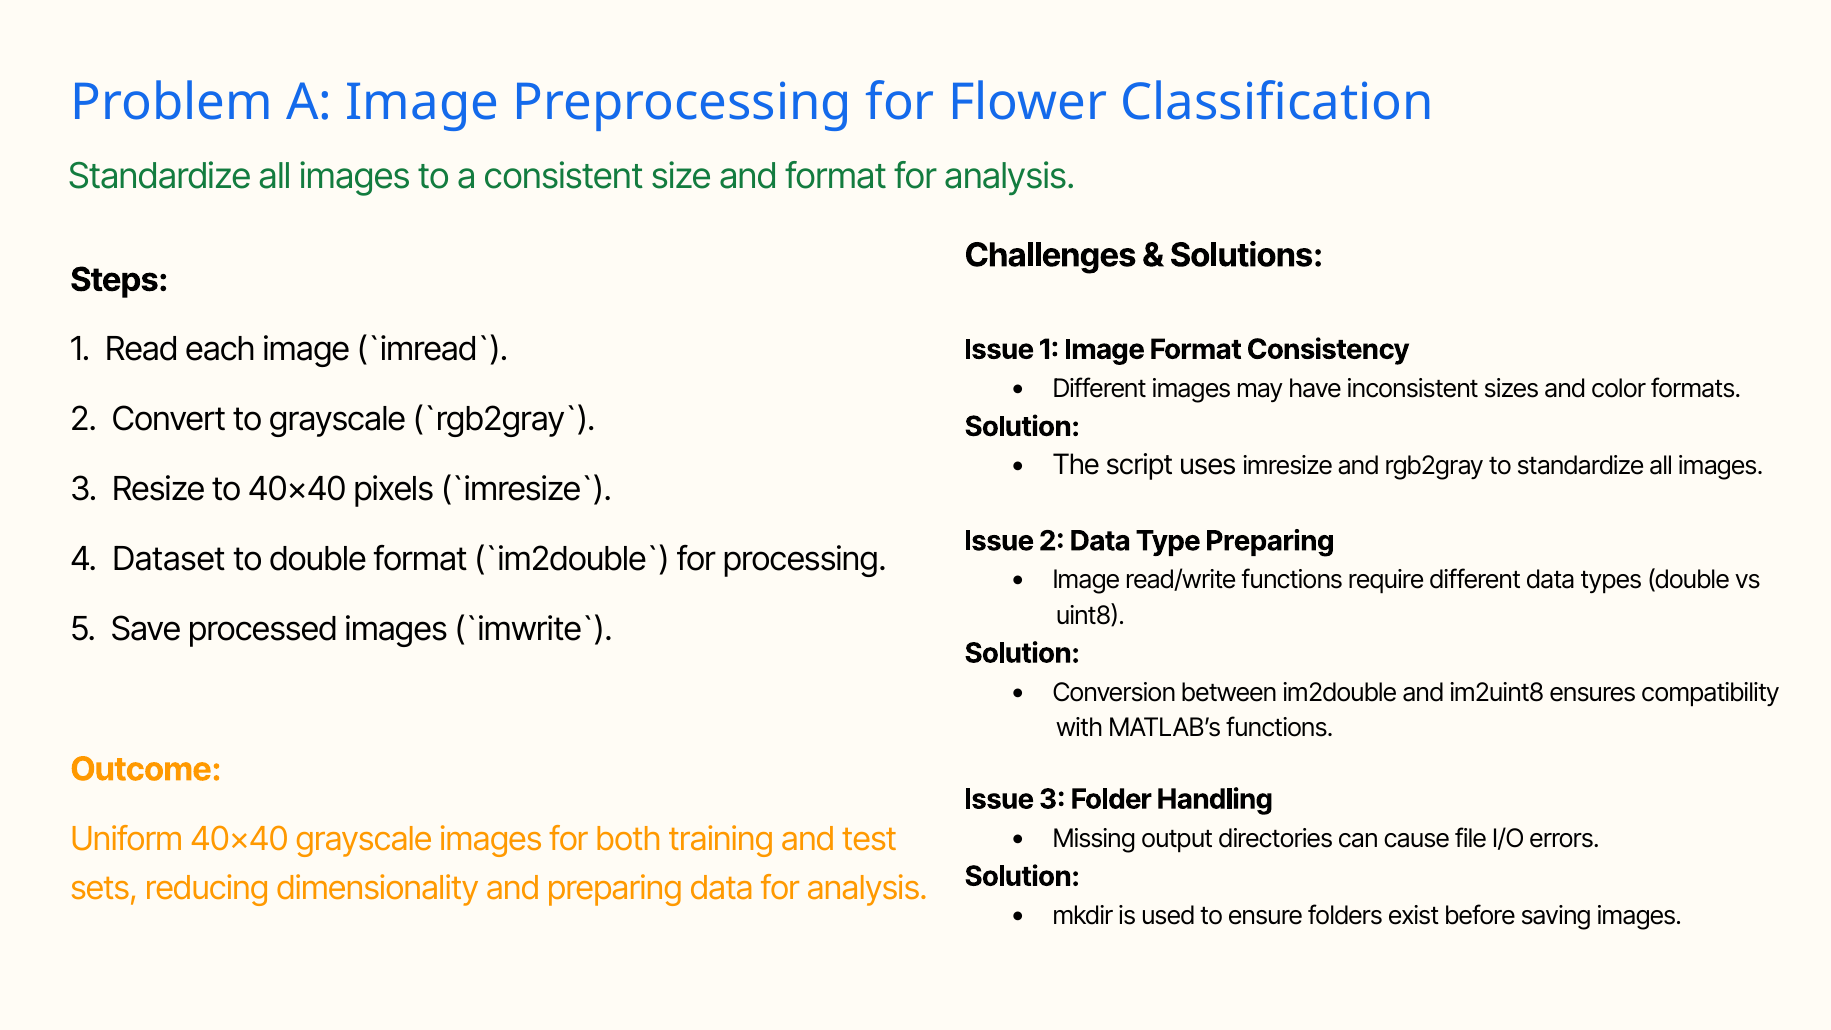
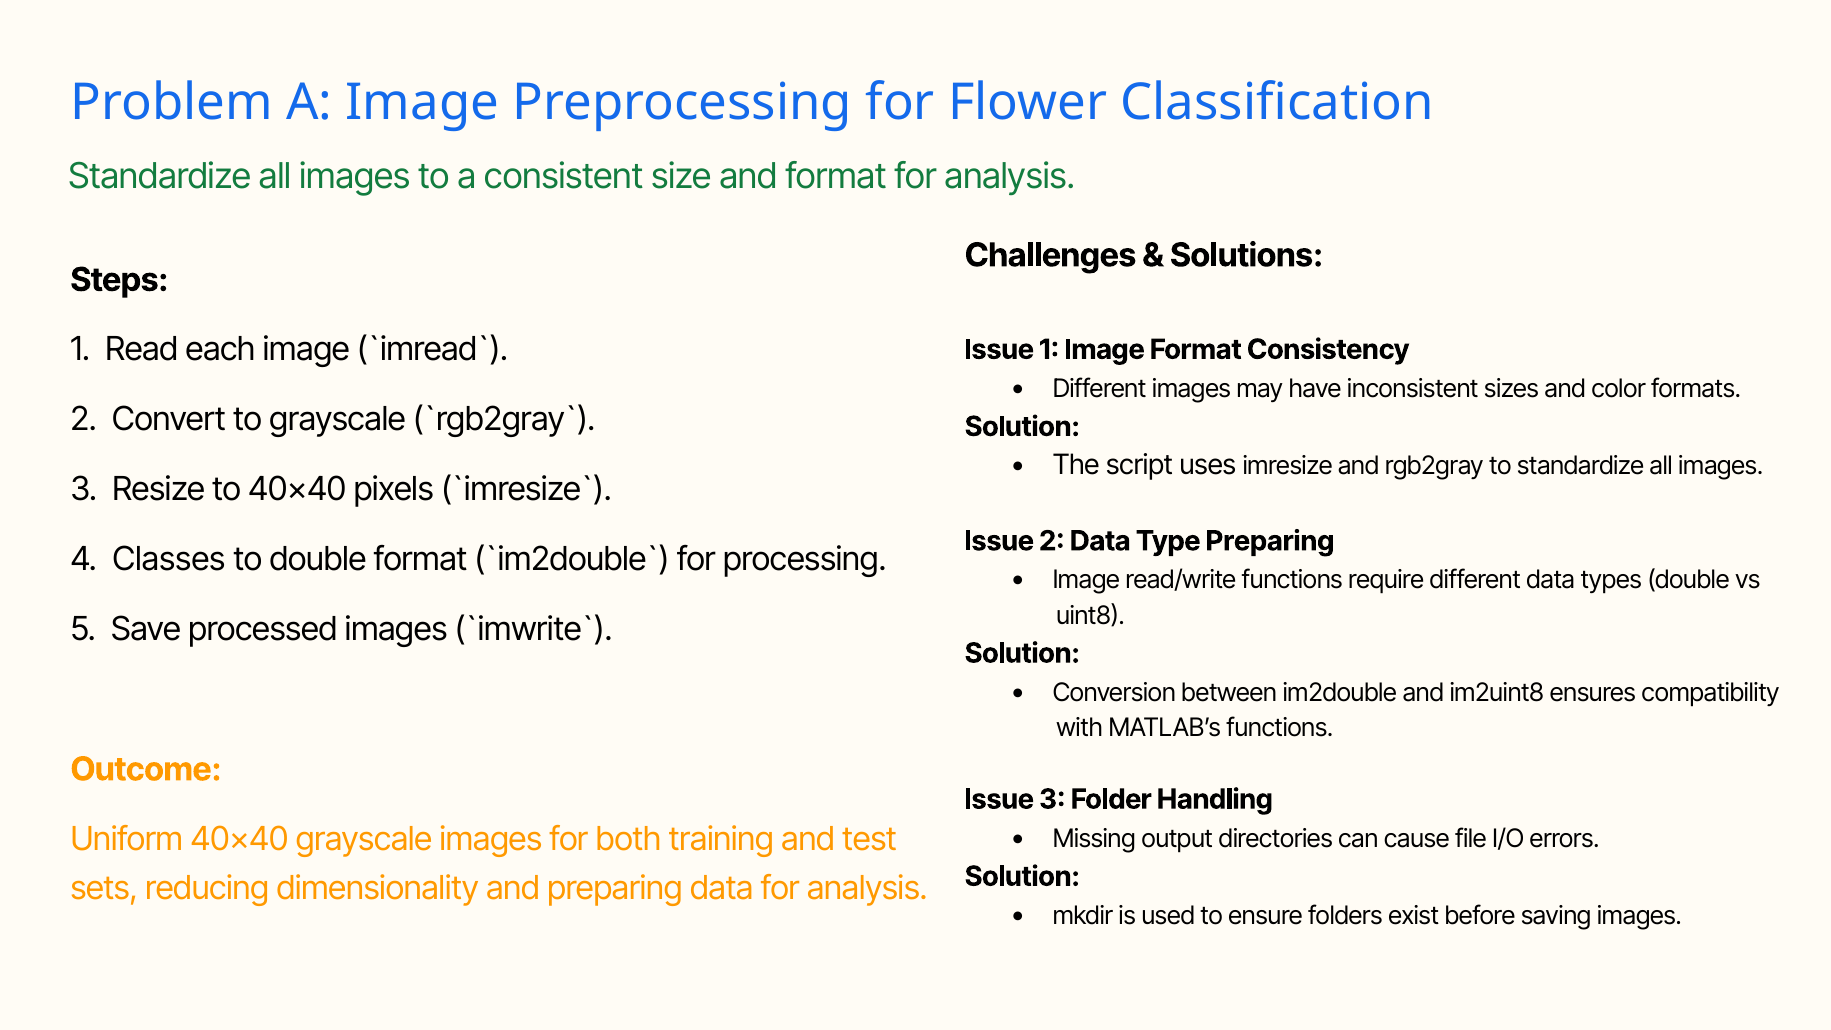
Dataset: Dataset -> Classes
